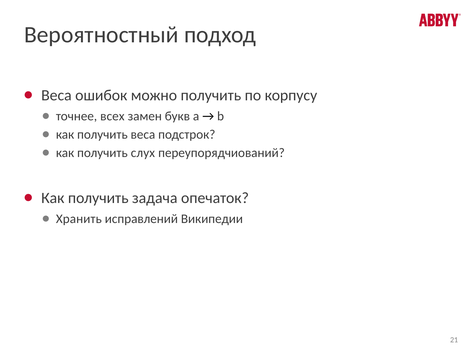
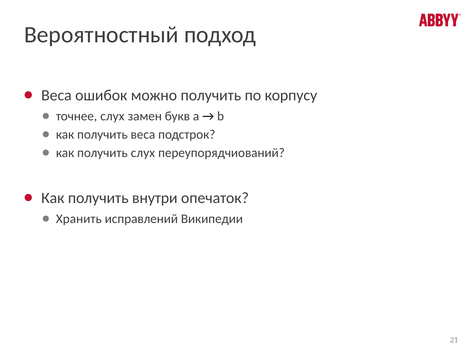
точнее всех: всех -> слух
задача: задача -> внутри
